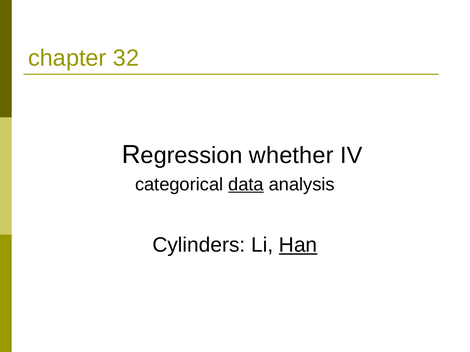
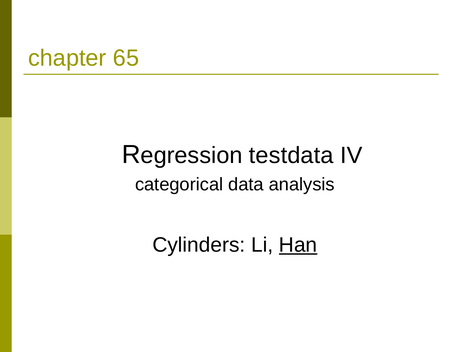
32: 32 -> 65
whether: whether -> testdata
data underline: present -> none
